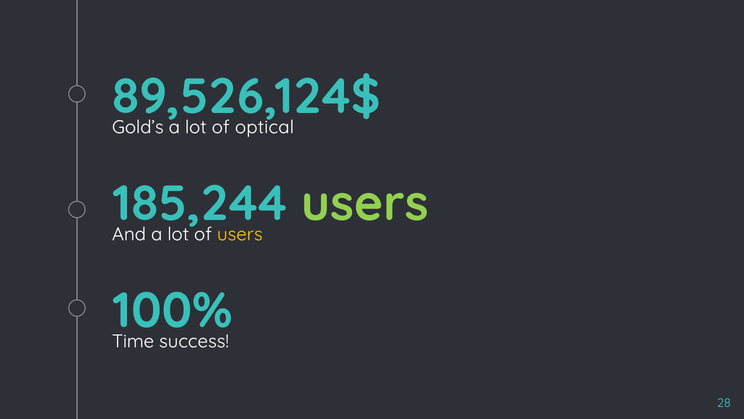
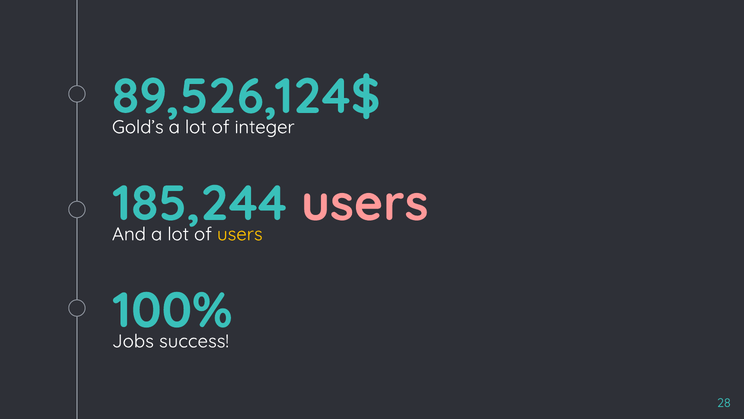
optical: optical -> integer
users at (365, 203) colour: light green -> pink
Time: Time -> Jobs
